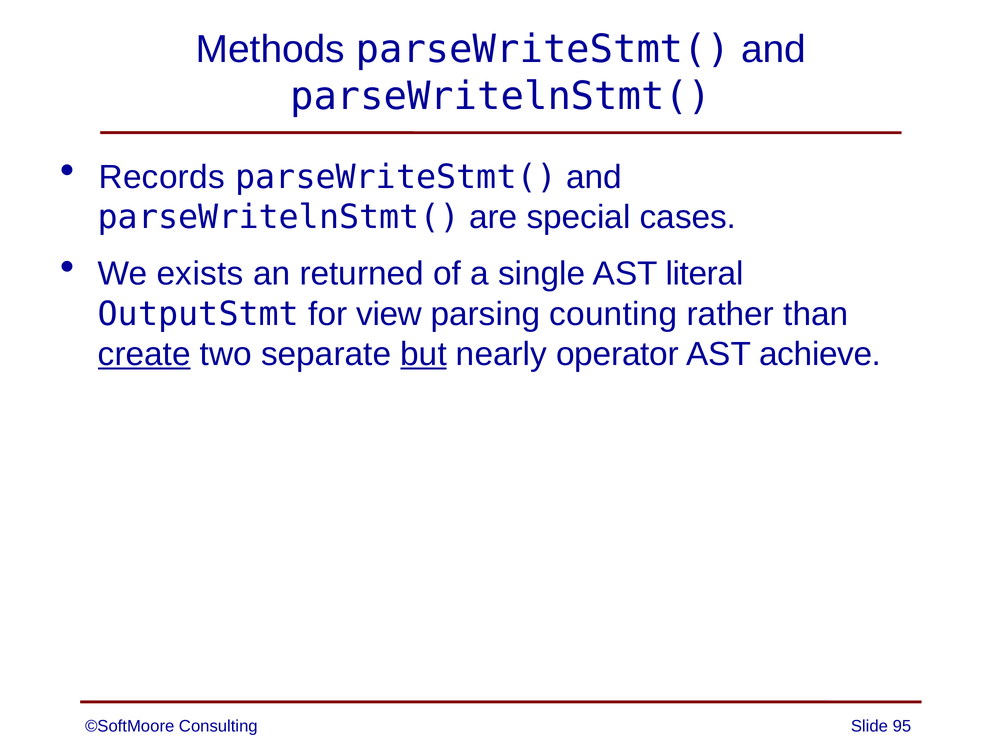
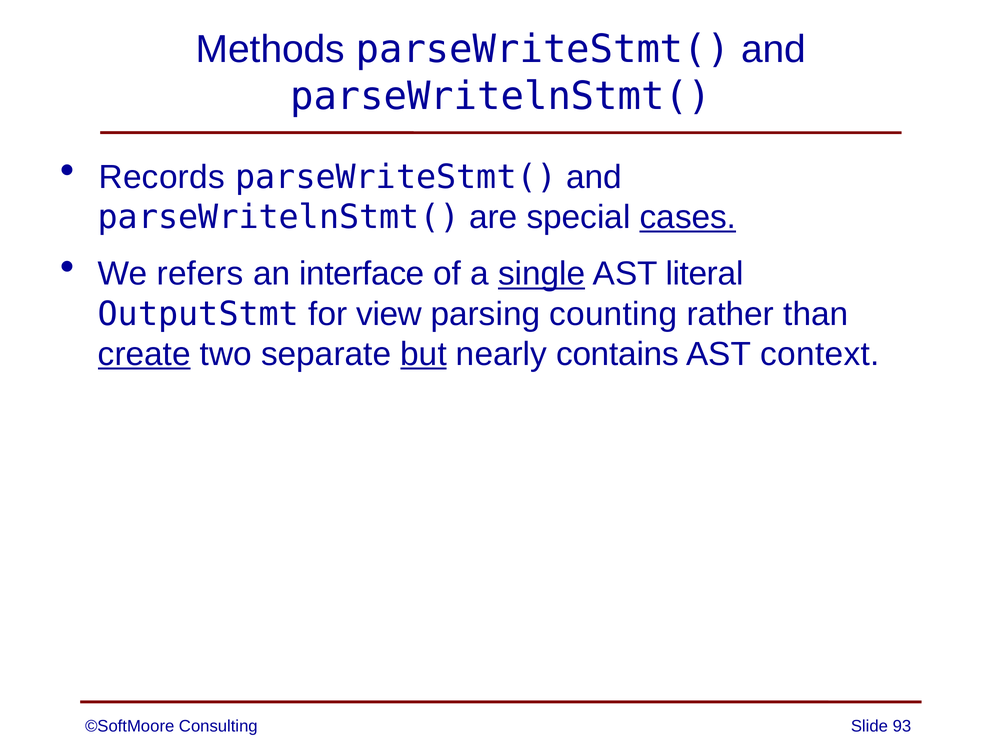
cases underline: none -> present
exists: exists -> refers
returned: returned -> interface
single underline: none -> present
operator: operator -> contains
achieve: achieve -> context
95: 95 -> 93
